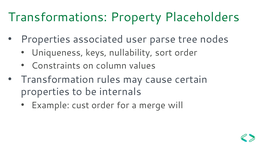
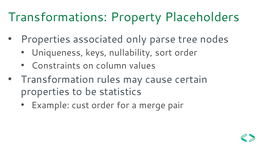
user: user -> only
internals: internals -> statistics
will: will -> pair
